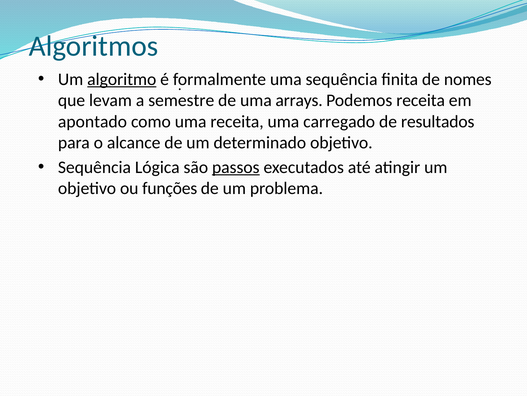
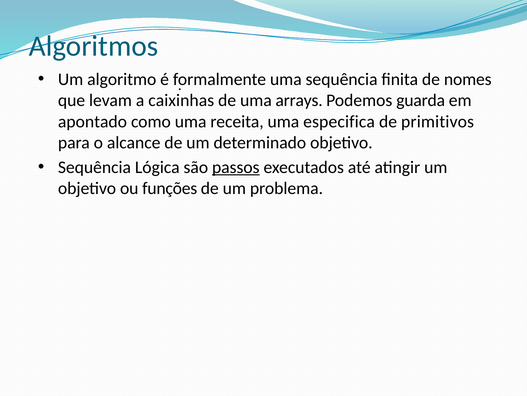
algoritmo underline: present -> none
semestre: semestre -> caixinhas
Podemos receita: receita -> guarda
carregado: carregado -> especifica
resultados: resultados -> primitivos
